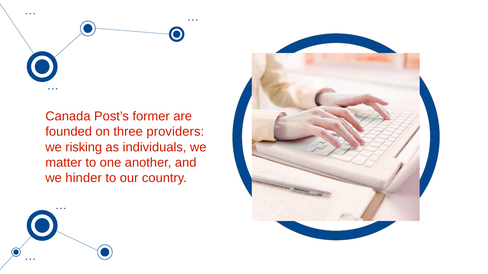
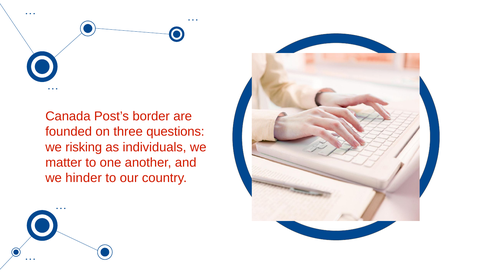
former: former -> border
providers: providers -> questions
